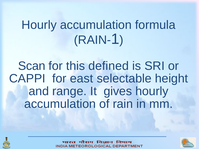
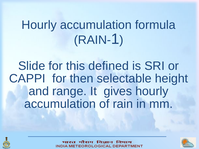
Scan: Scan -> Slide
east: east -> then
